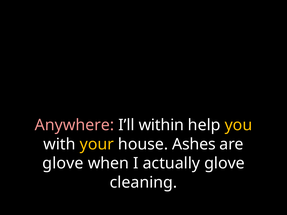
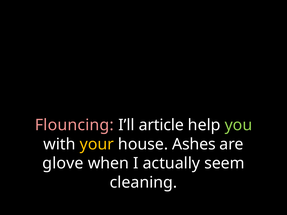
Anywhere: Anywhere -> Flouncing
within: within -> article
you colour: yellow -> light green
actually glove: glove -> seem
